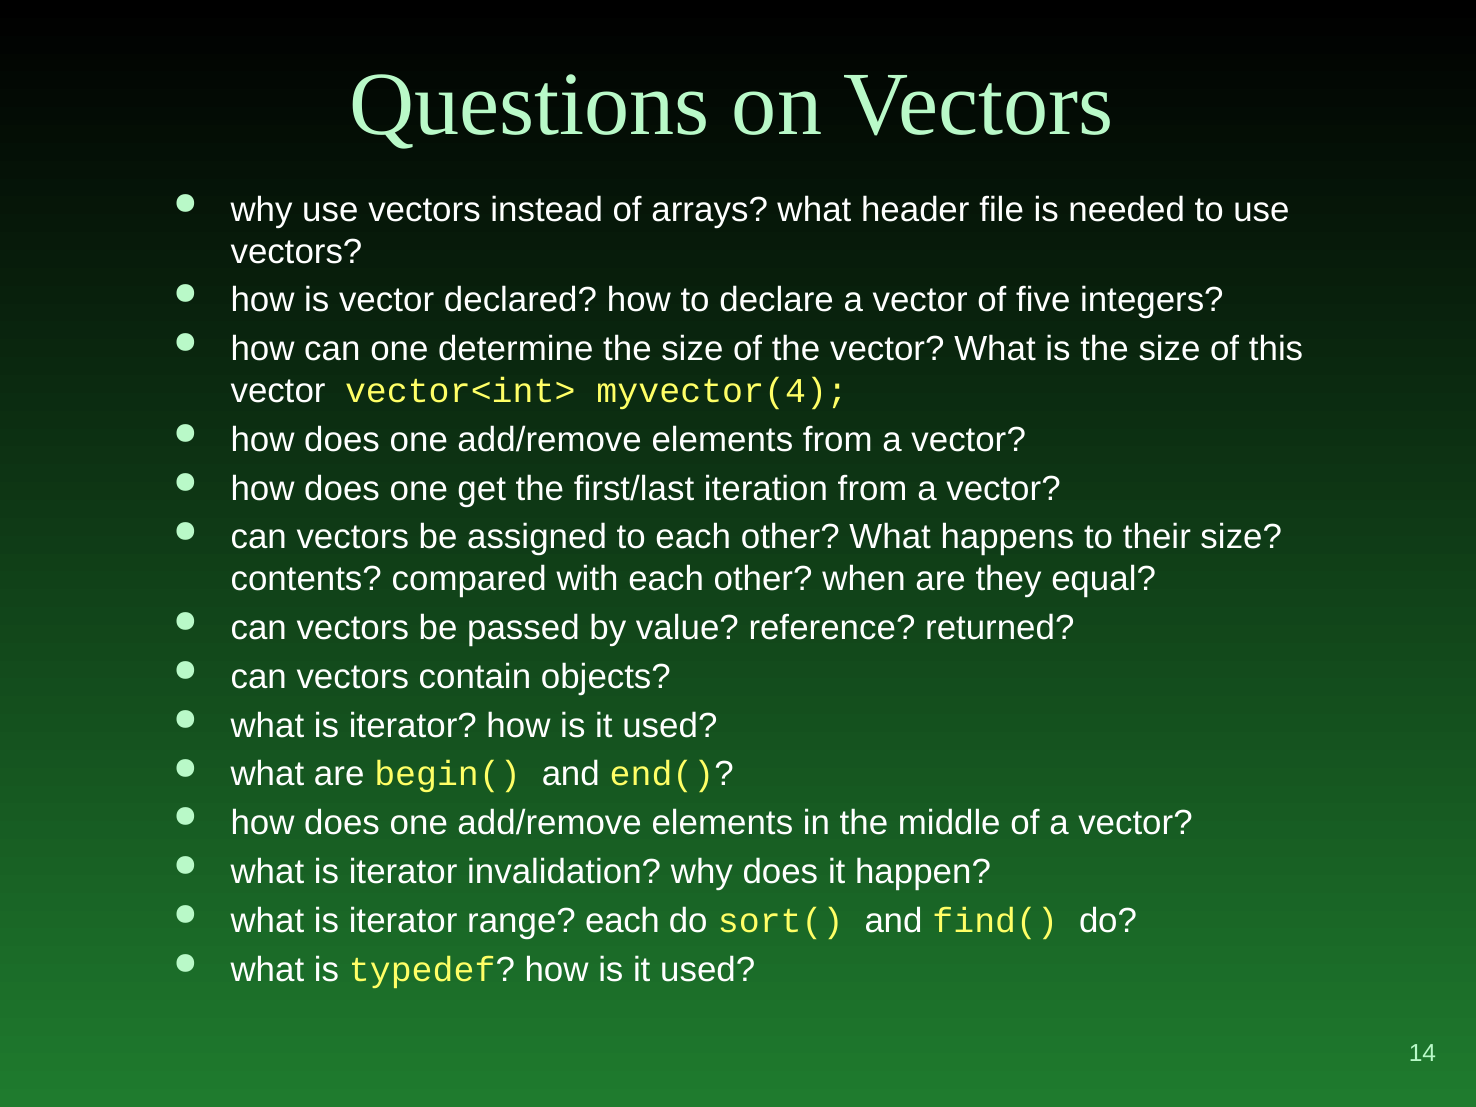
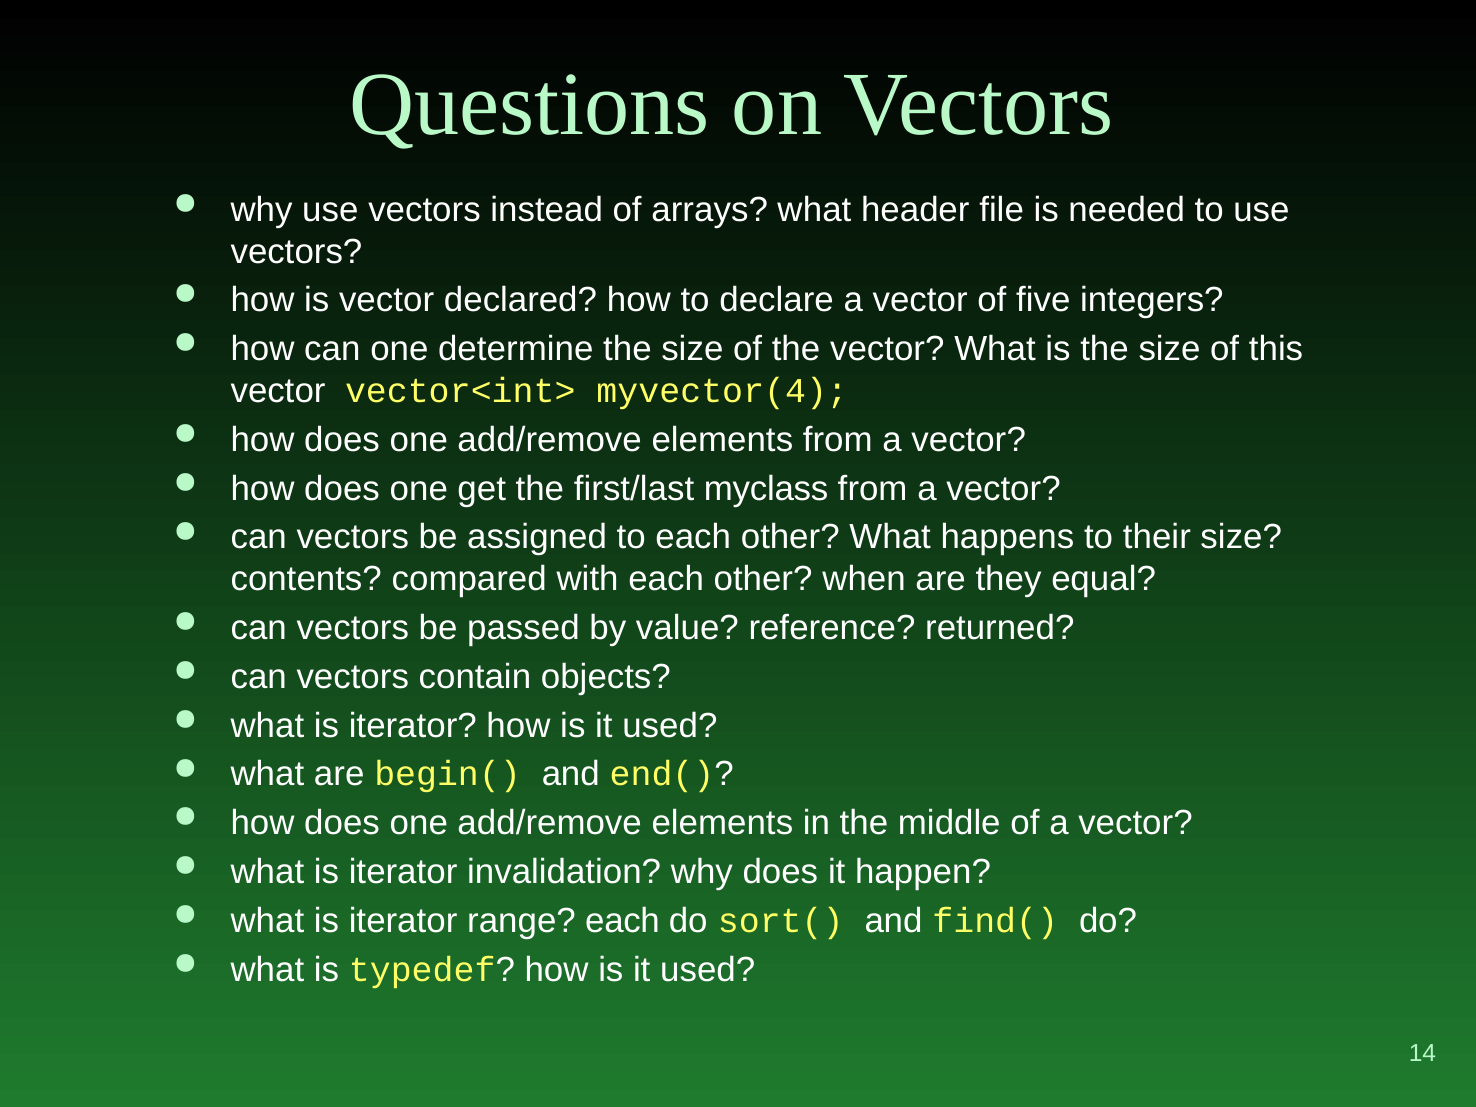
iteration: iteration -> myclass
